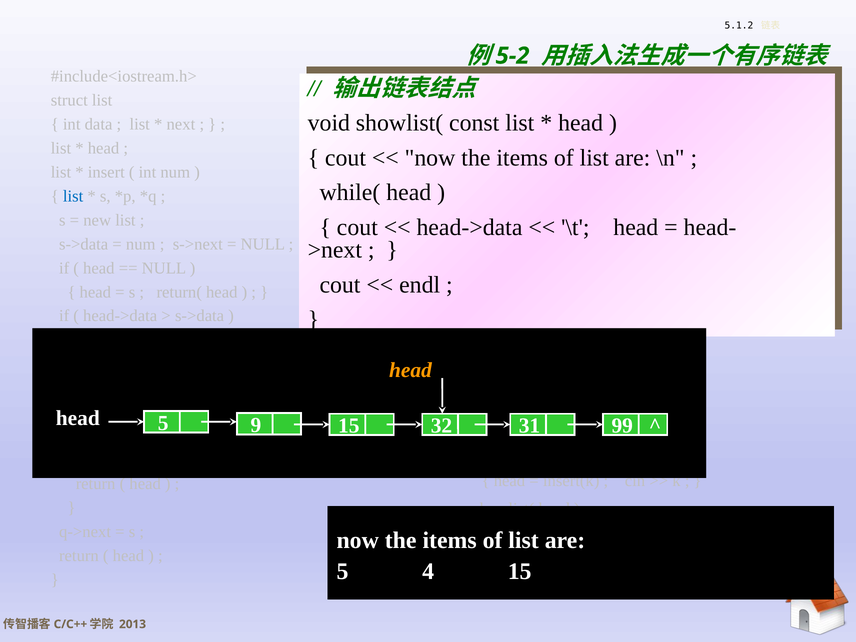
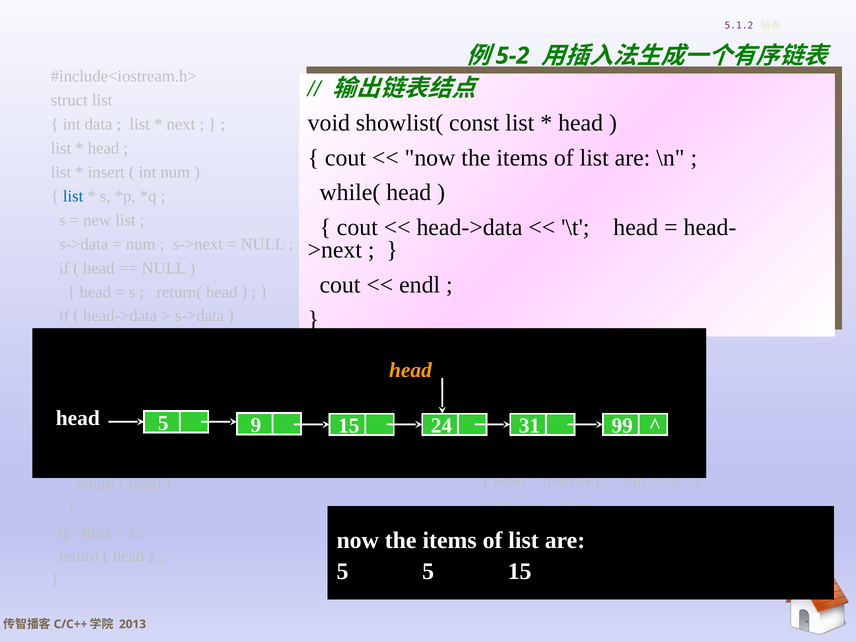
5.1.2 colour: black -> purple
32: 32 -> 24
5 4: 4 -> 5
